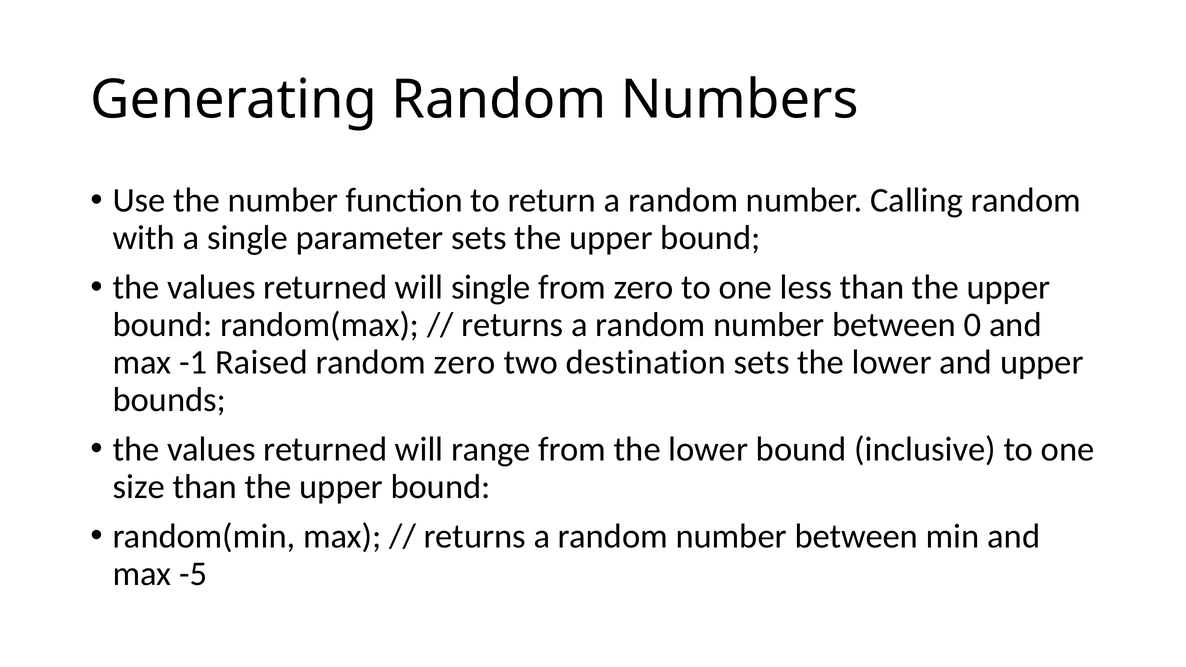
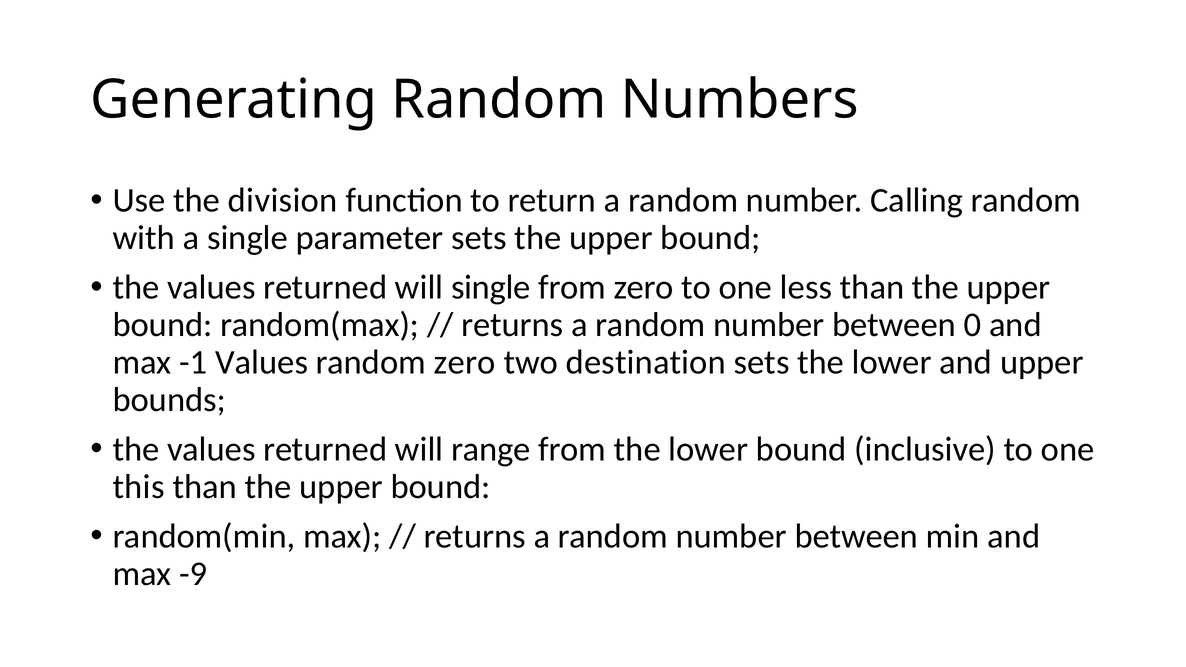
the number: number -> division
-1 Raised: Raised -> Values
size: size -> this
-5: -5 -> -9
